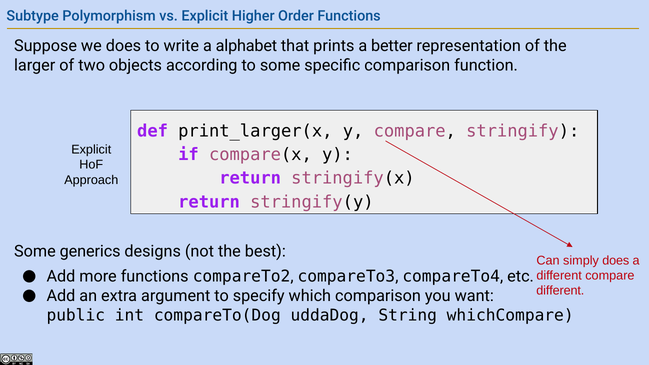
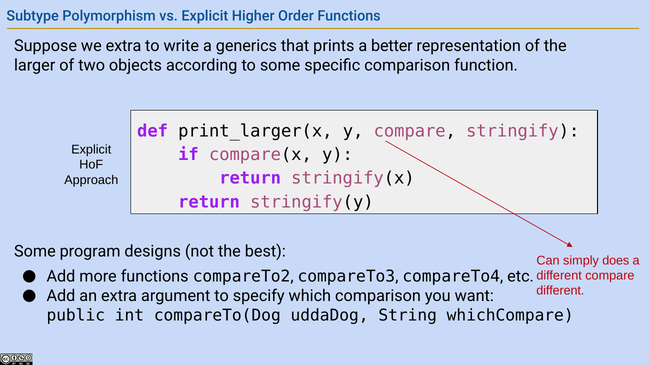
we does: does -> extra
alphabet: alphabet -> generics
generics: generics -> program
